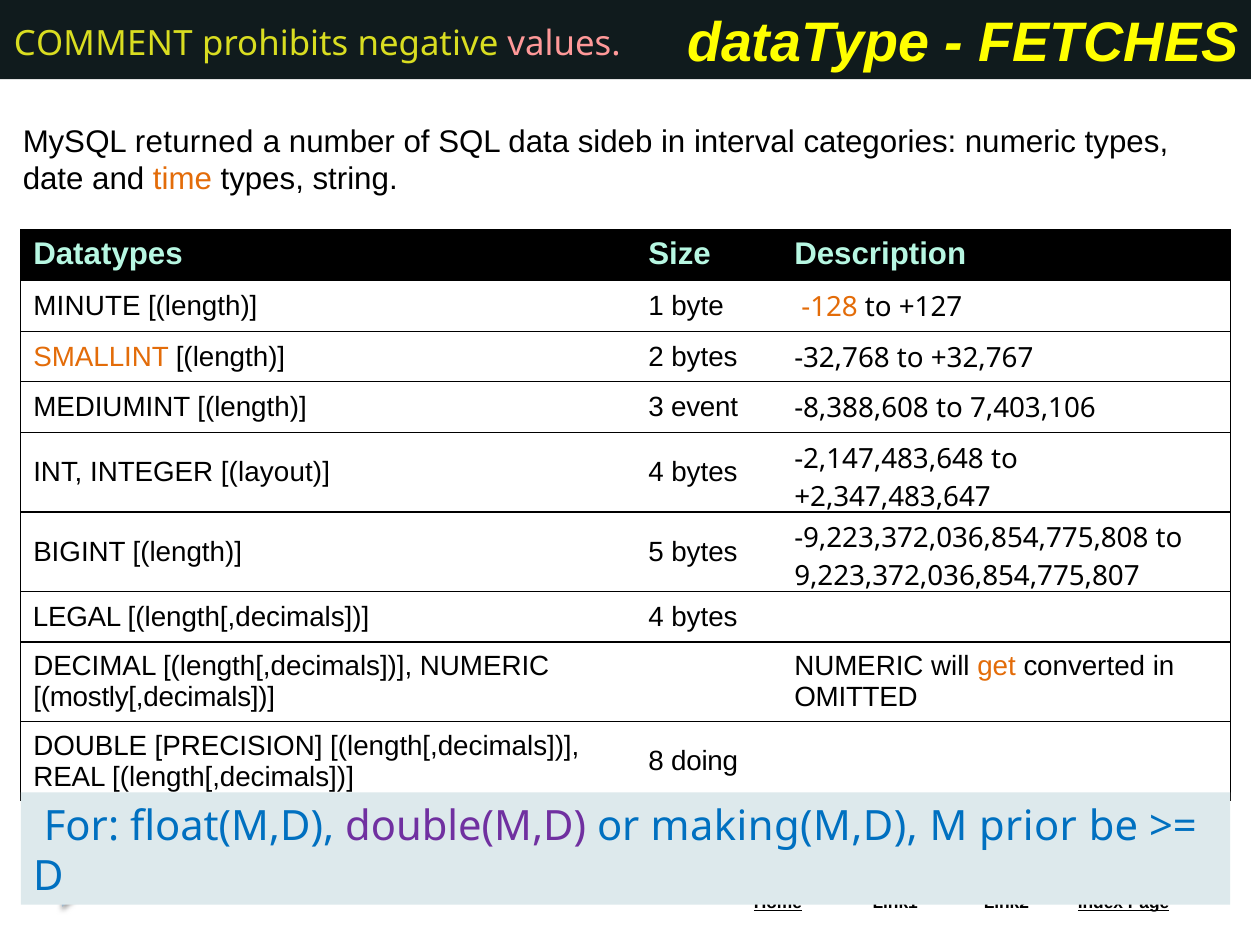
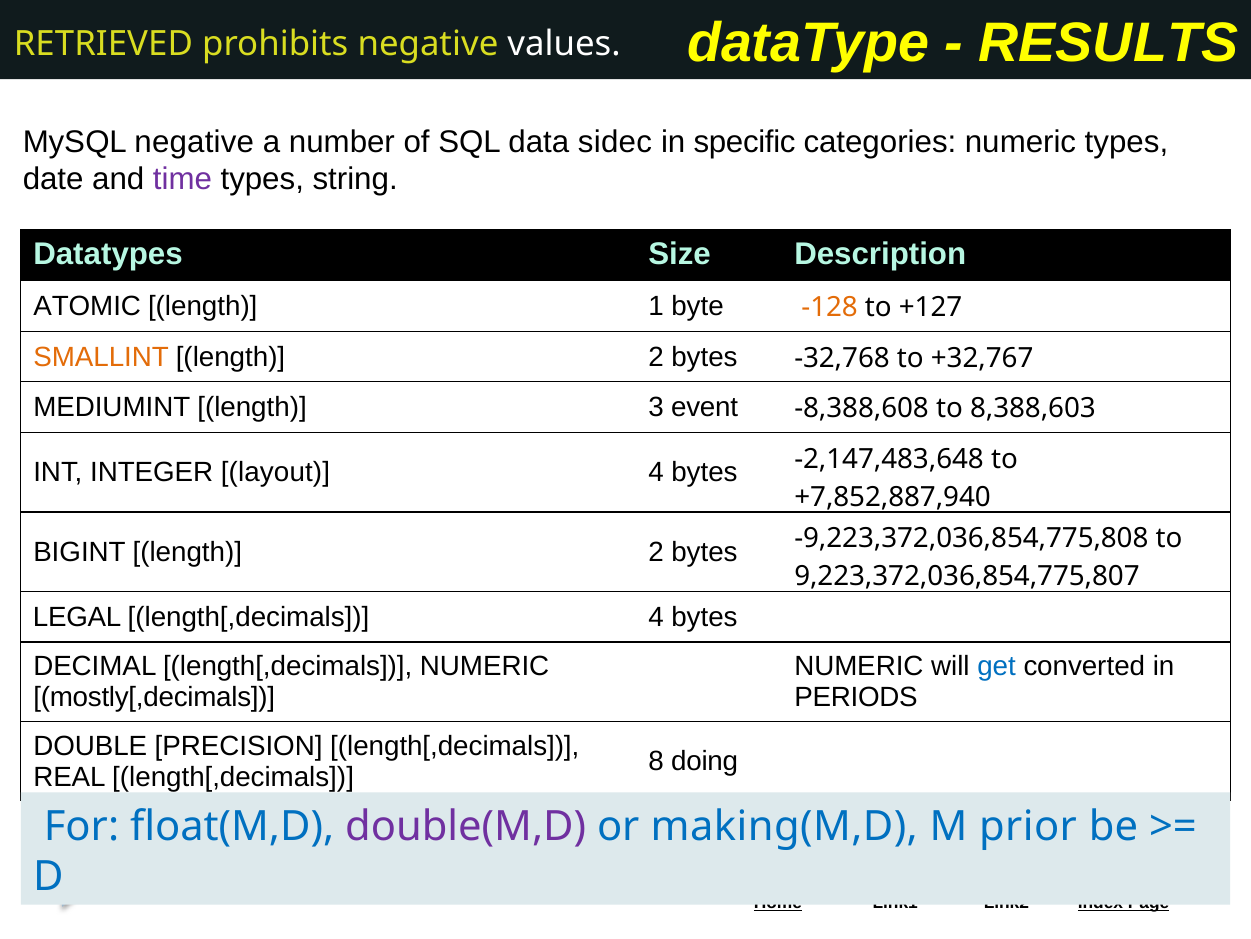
FETCHES: FETCHES -> RESULTS
COMMENT: COMMENT -> RETRIEVED
values colour: pink -> white
MySQL returned: returned -> negative
sideb: sideb -> sidec
interval: interval -> specific
time colour: orange -> purple
MINUTE: MINUTE -> ATOMIC
7,403,106: 7,403,106 -> 8,388,603
+2,347,483,647: +2,347,483,647 -> +7,852,887,940
BIGINT length 5: 5 -> 2
get colour: orange -> blue
OMITTED: OMITTED -> PERIODS
